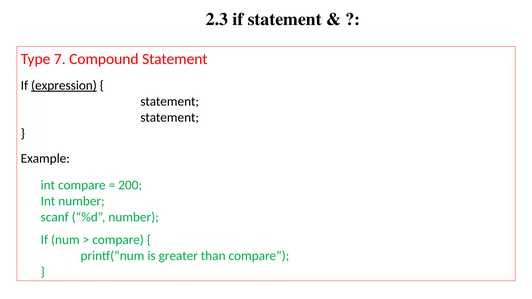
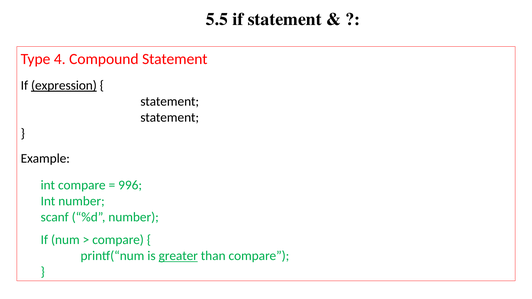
2.3: 2.3 -> 5.5
7: 7 -> 4
200: 200 -> 996
greater underline: none -> present
